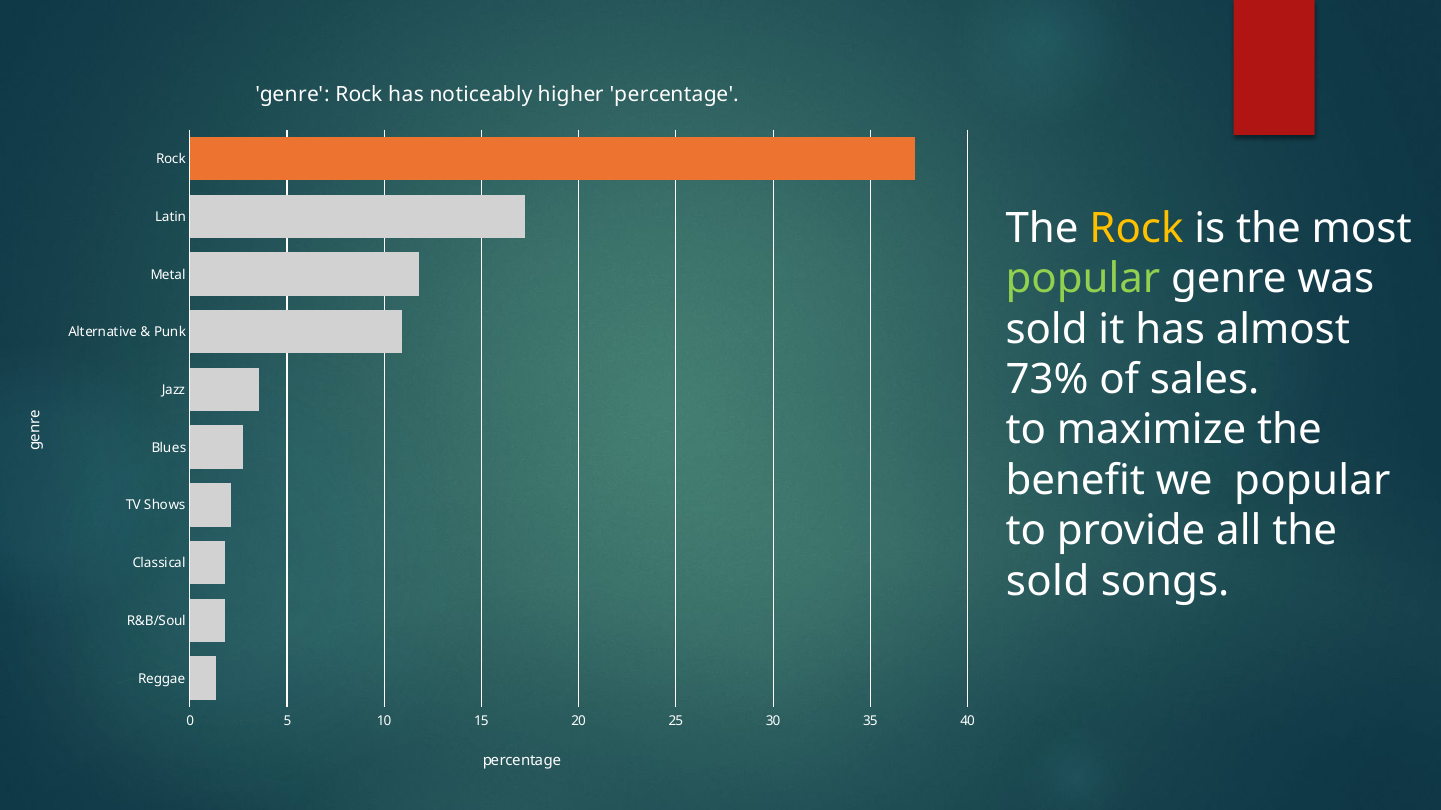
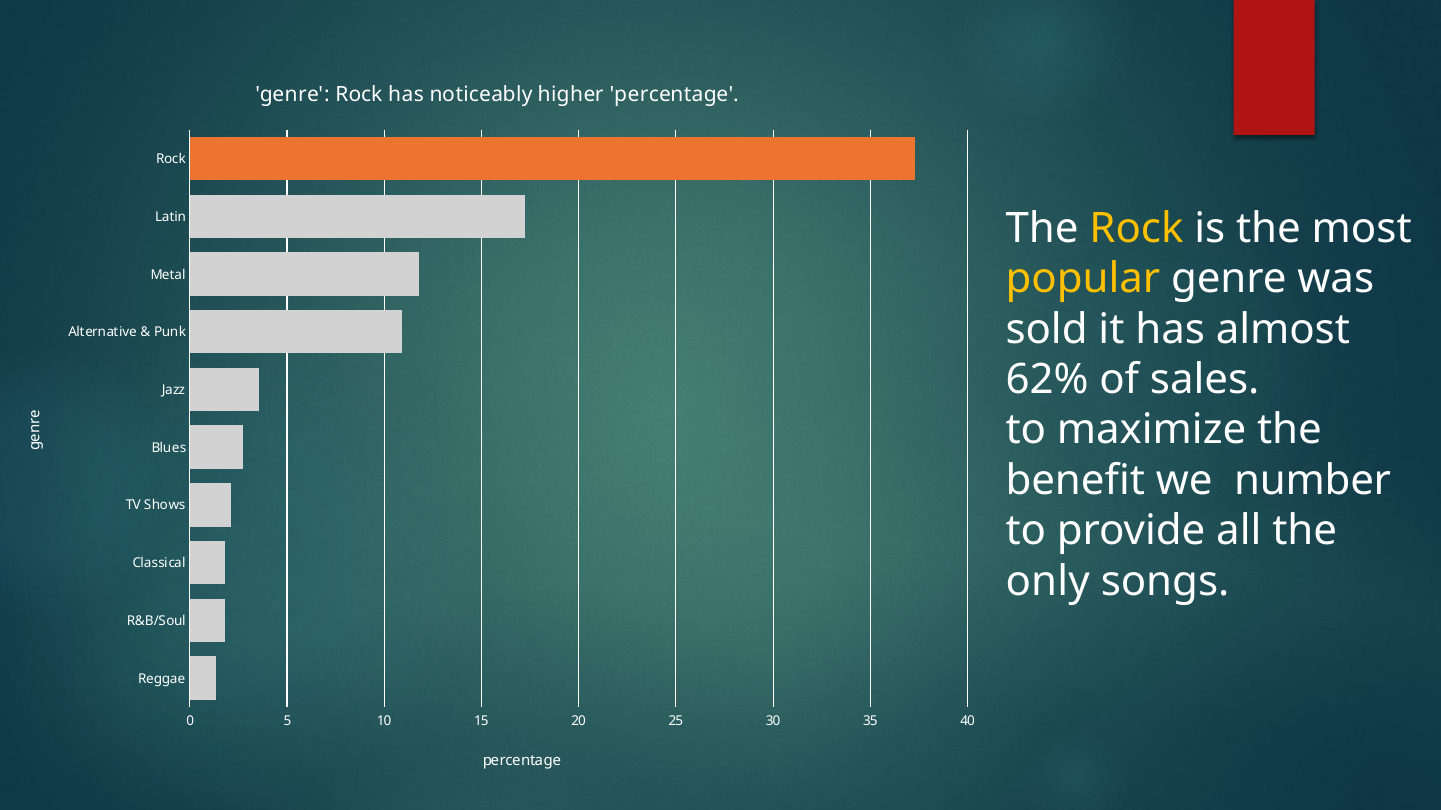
popular at (1083, 279) colour: light green -> yellow
73%: 73% -> 62%
we popular: popular -> number
sold at (1048, 582): sold -> only
